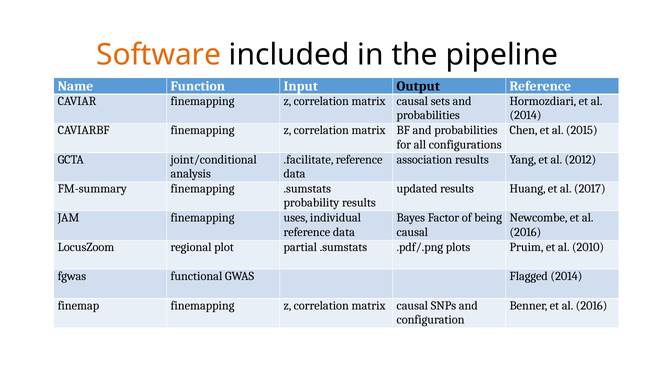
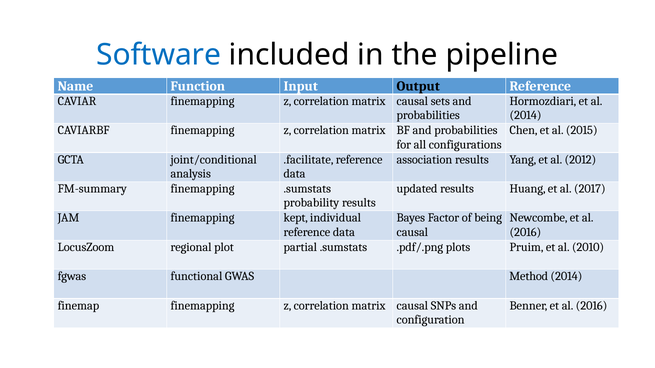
Software colour: orange -> blue
uses: uses -> kept
Flagged: Flagged -> Method
